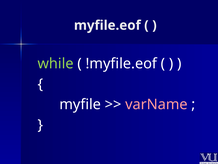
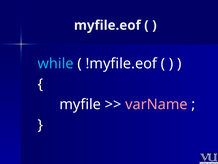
while colour: light green -> light blue
